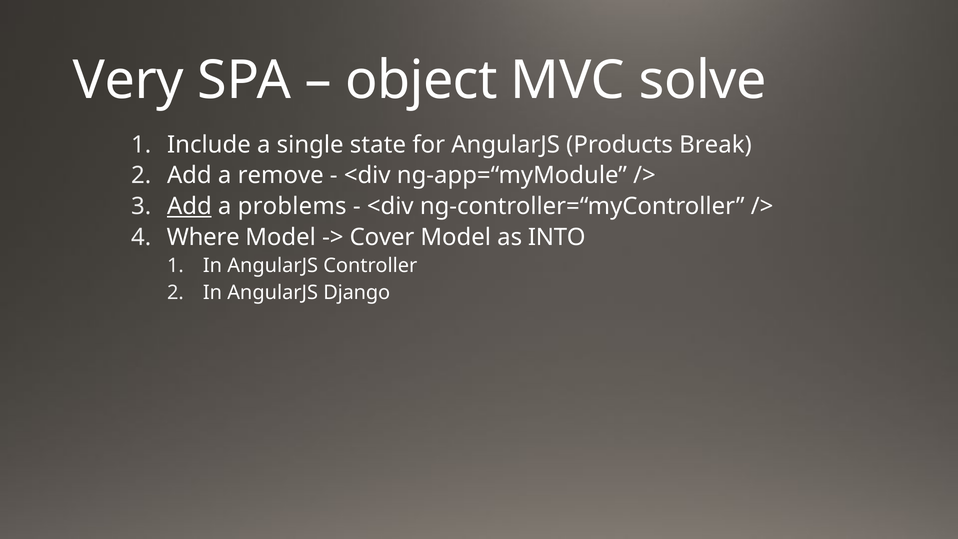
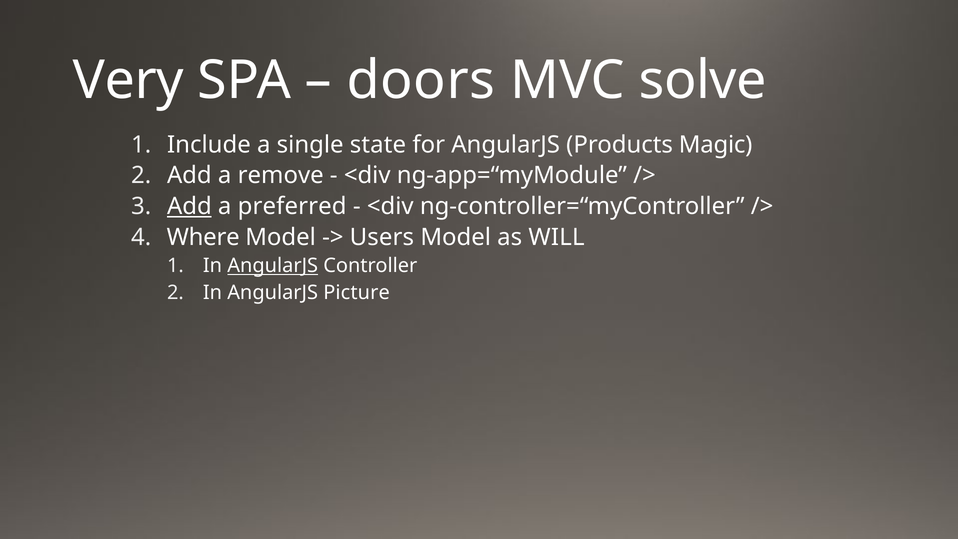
object: object -> doors
Break: Break -> Magic
problems: problems -> preferred
Cover: Cover -> Users
INTO: INTO -> WILL
AngularJS at (273, 266) underline: none -> present
Django: Django -> Picture
